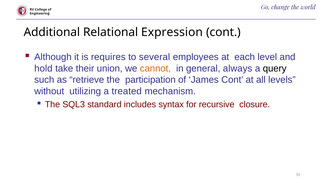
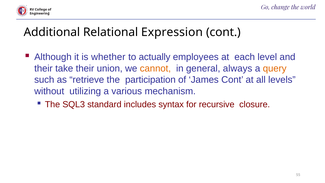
requires: requires -> whether
several: several -> actually
hold at (43, 68): hold -> their
query colour: black -> orange
treated: treated -> various
